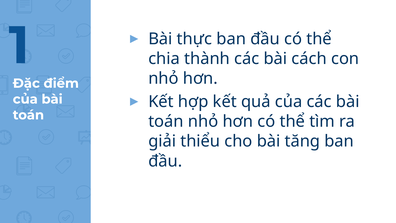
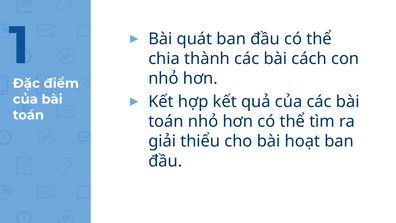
thực: thực -> quát
tăng: tăng -> hoạt
